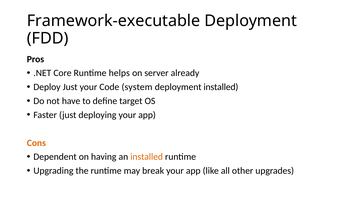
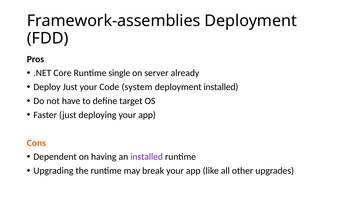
Framework-executable: Framework-executable -> Framework-assemblies
helps: helps -> single
installed at (147, 157) colour: orange -> purple
